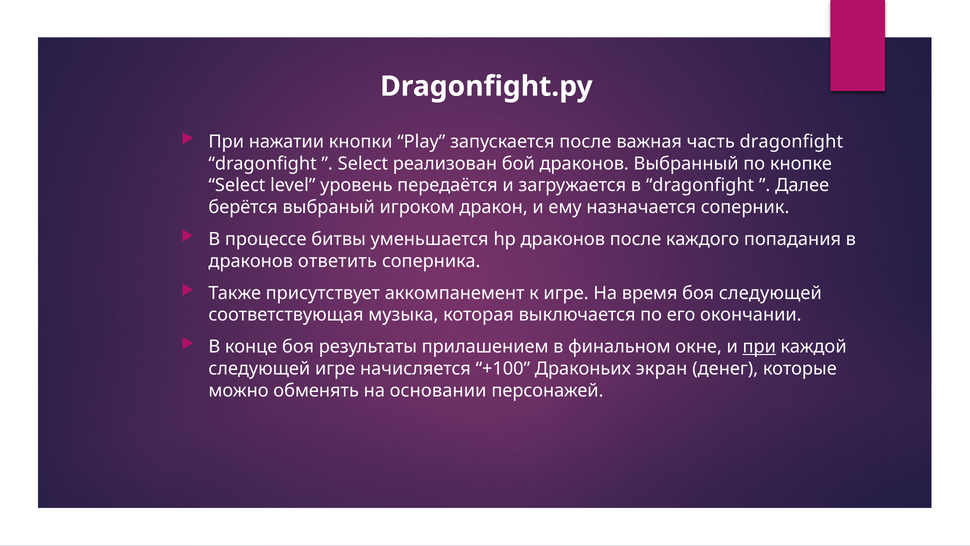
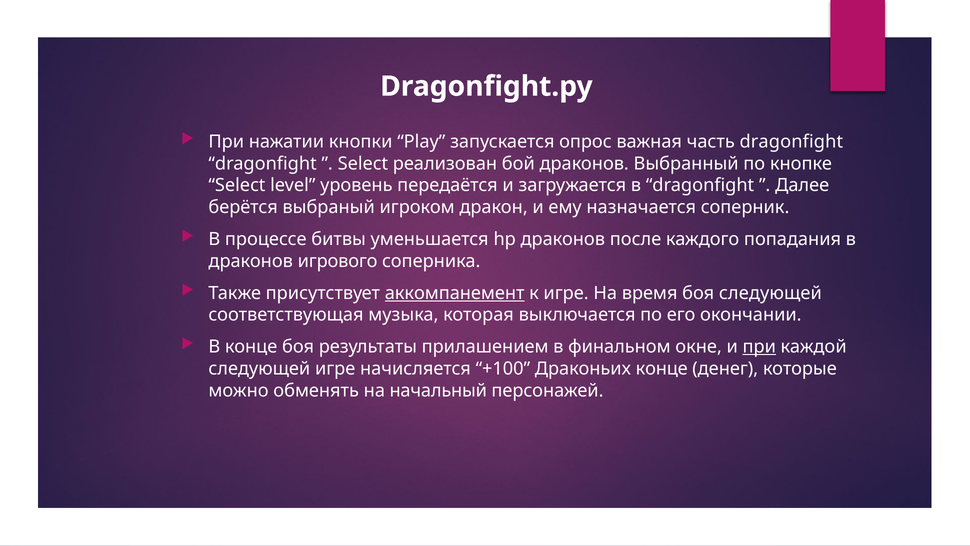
запускается после: после -> опрос
ответить: ответить -> игрового
аккомпанемент underline: none -> present
Драконьих экран: экран -> конце
основании: основании -> начальный
